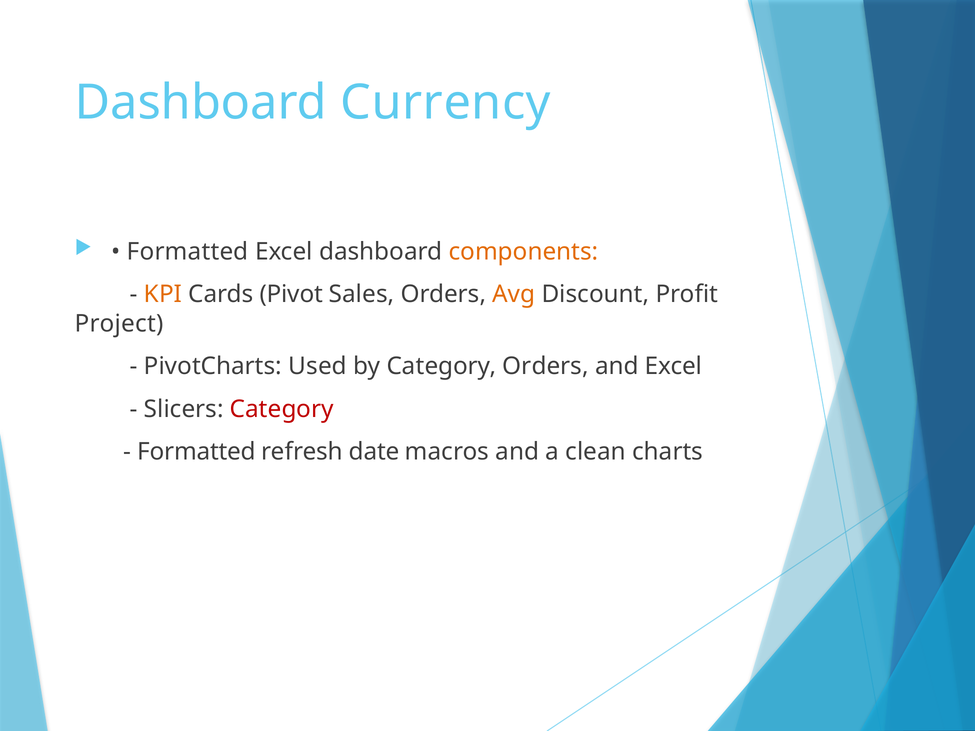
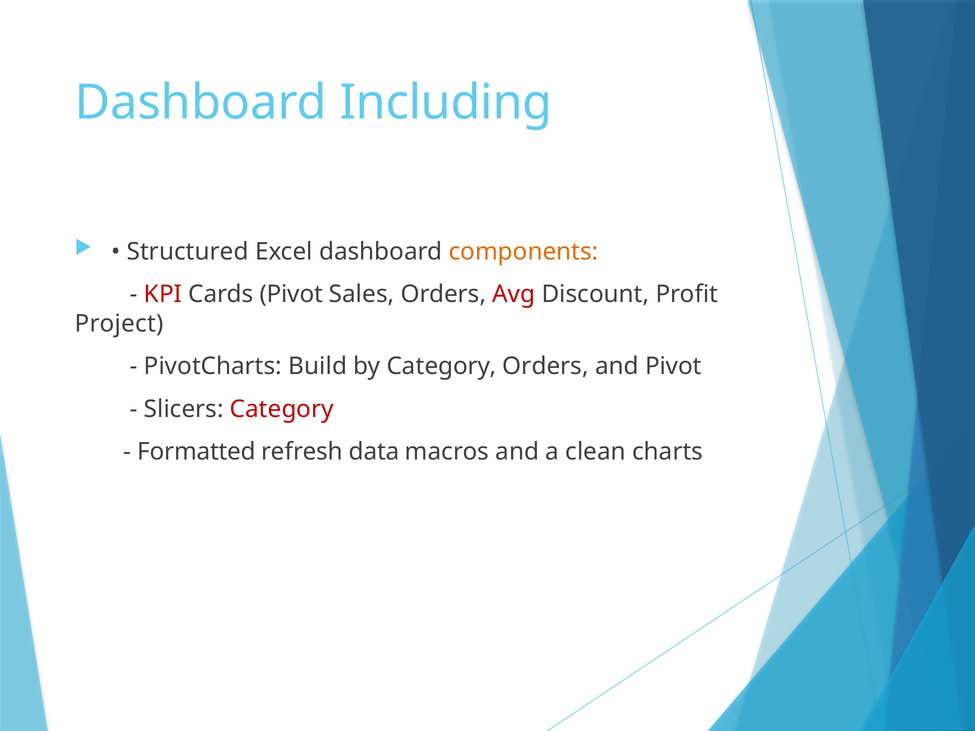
Currency: Currency -> Including
Formatted at (188, 252): Formatted -> Structured
KPI colour: orange -> red
Avg colour: orange -> red
Used: Used -> Build
and Excel: Excel -> Pivot
date: date -> data
